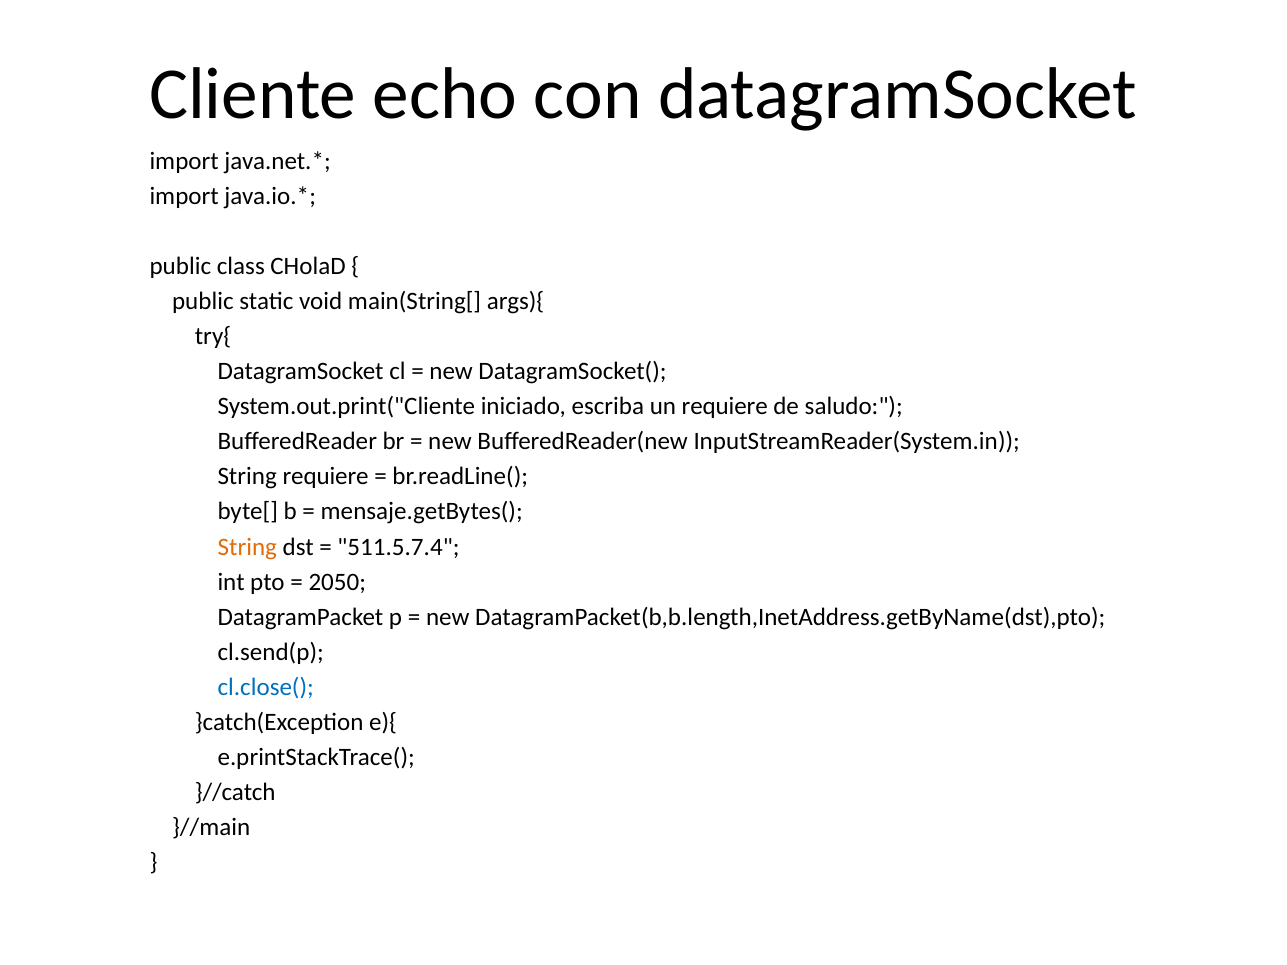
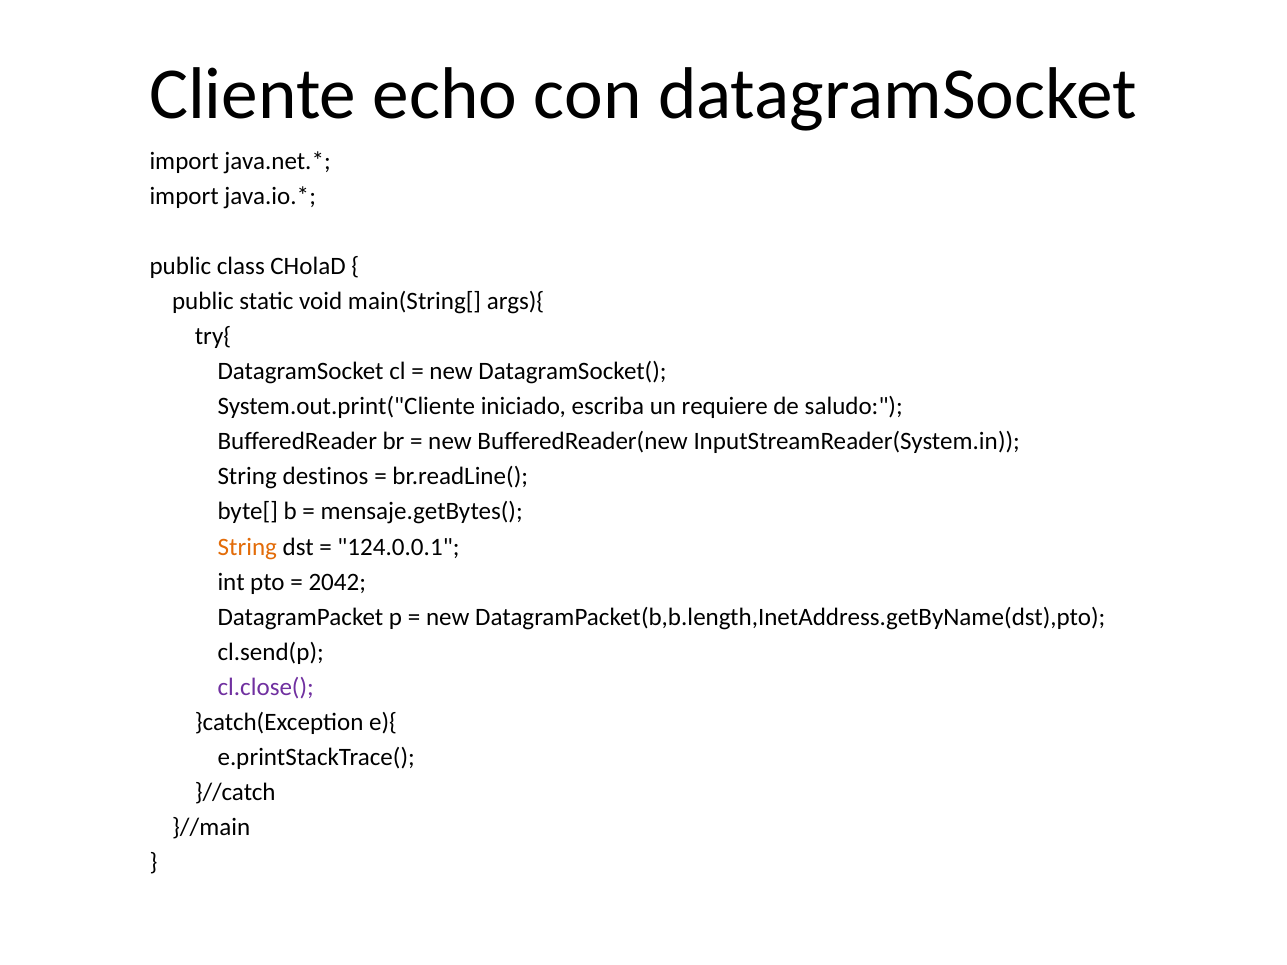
String requiere: requiere -> destinos
511.5.7.4: 511.5.7.4 -> 124.0.0.1
2050: 2050 -> 2042
cl.close( colour: blue -> purple
